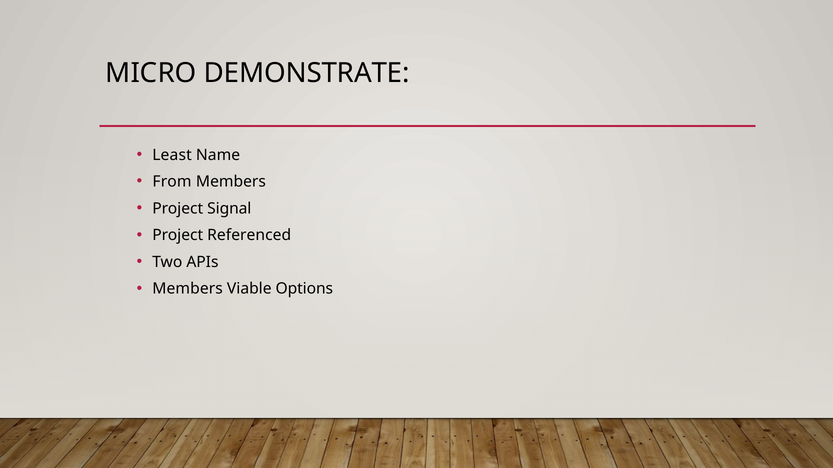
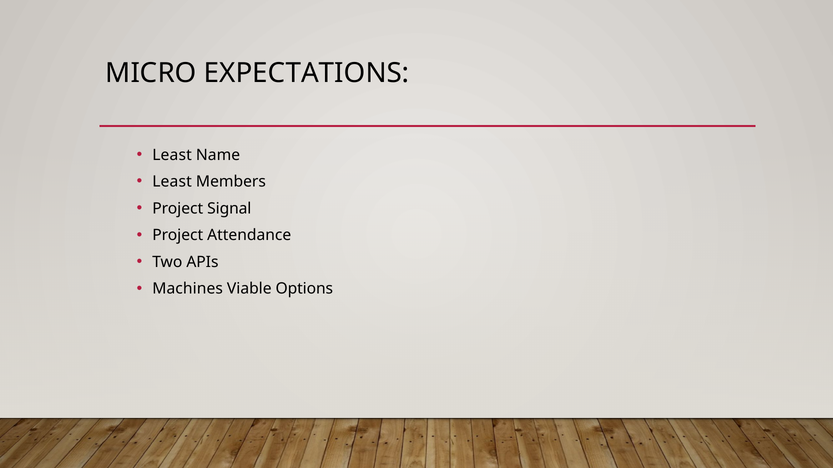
DEMONSTRATE: DEMONSTRATE -> EXPECTATIONS
From at (172, 182): From -> Least
Referenced: Referenced -> Attendance
Members at (188, 289): Members -> Machines
